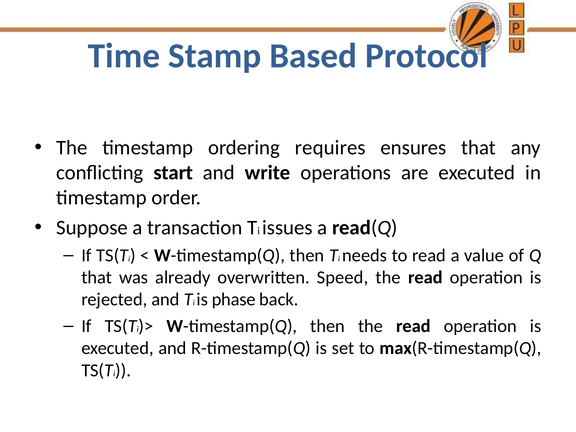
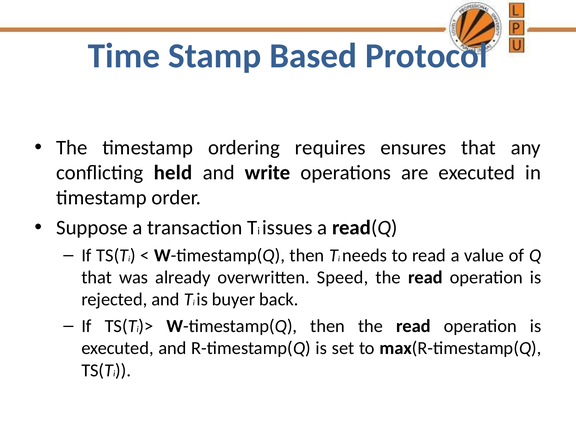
start: start -> held
phase: phase -> buyer
